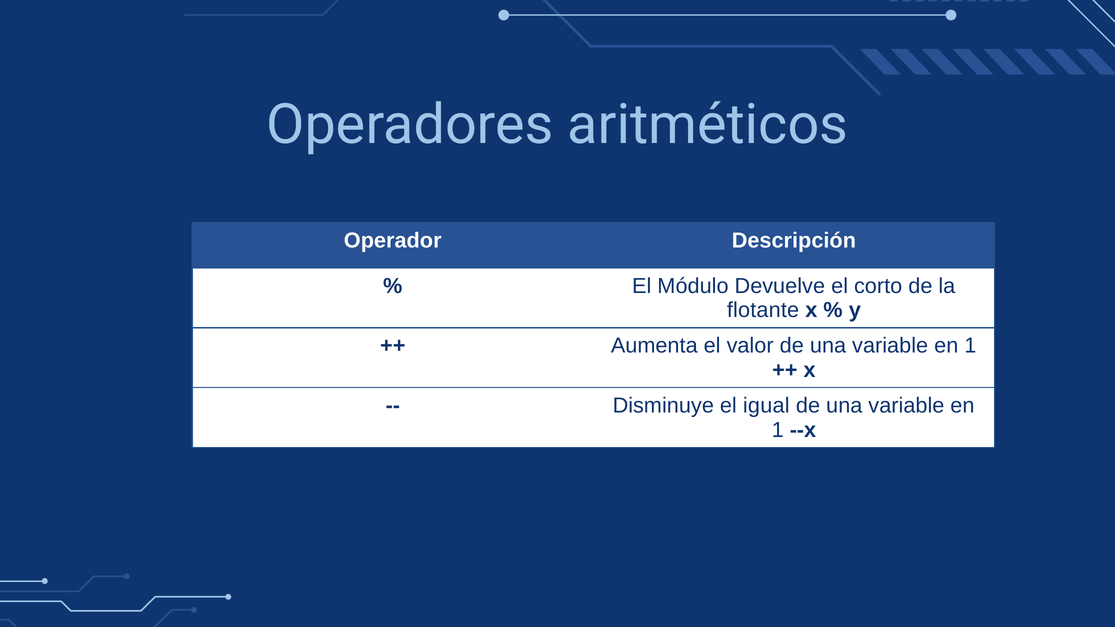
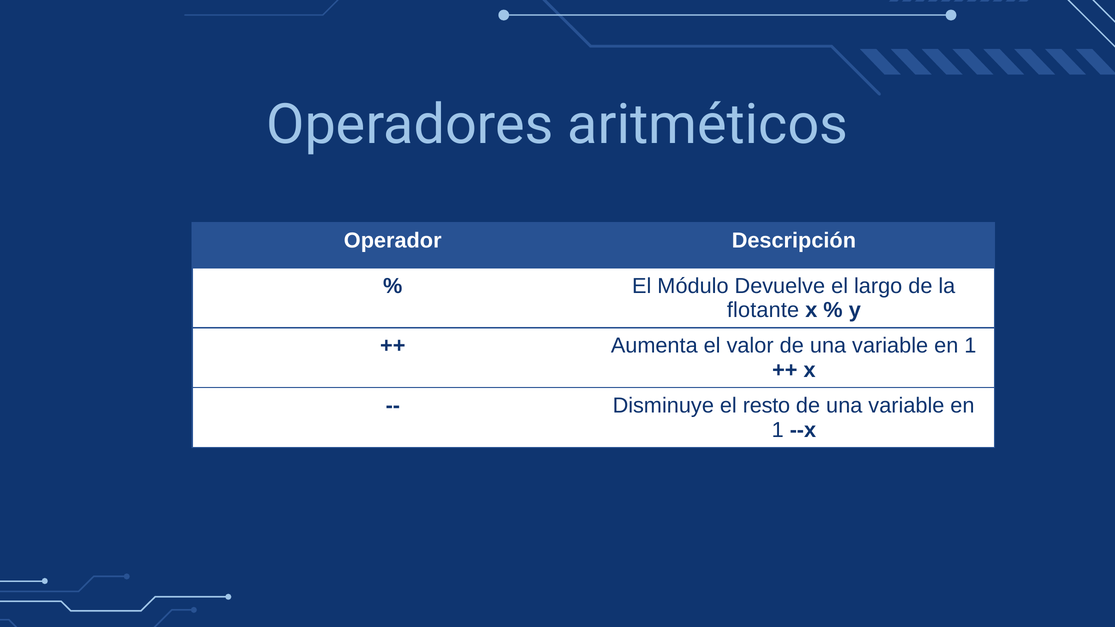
corto: corto -> largo
igual: igual -> resto
